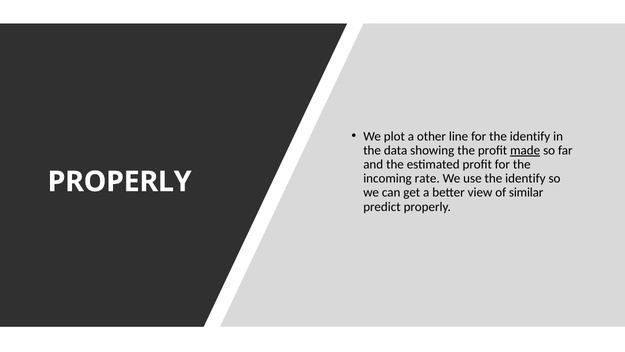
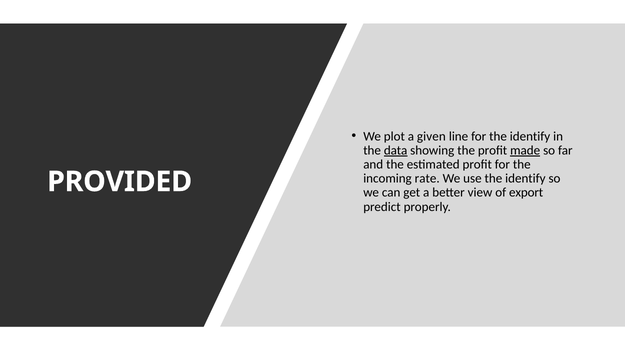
other: other -> given
data underline: none -> present
PROPERLY at (120, 181): PROPERLY -> PROVIDED
similar: similar -> export
